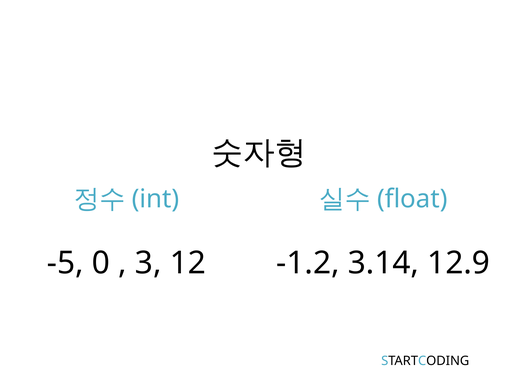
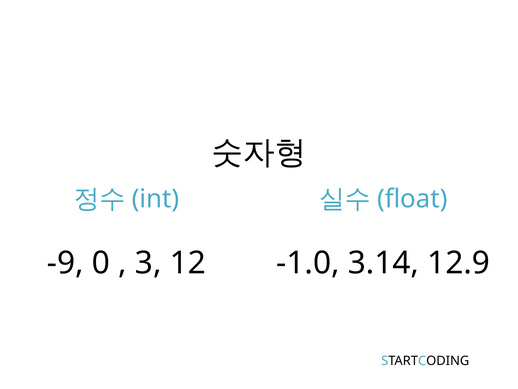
-5: -5 -> -9
-1.2: -1.2 -> -1.0
